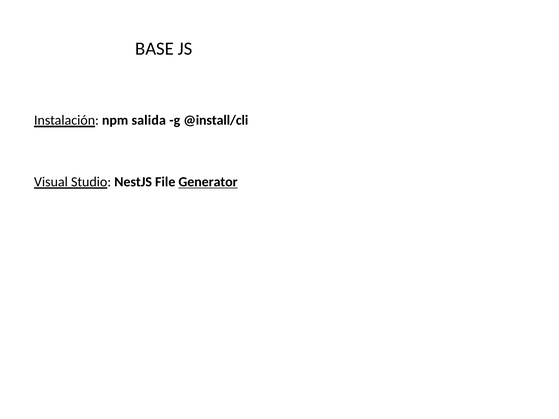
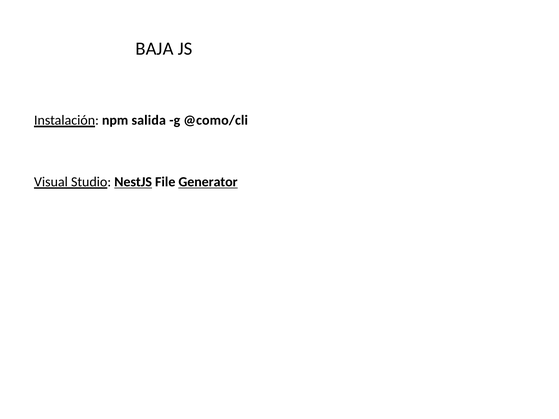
BASE: BASE -> BAJA
@install/cli: @install/cli -> @como/cli
NestJS underline: none -> present
